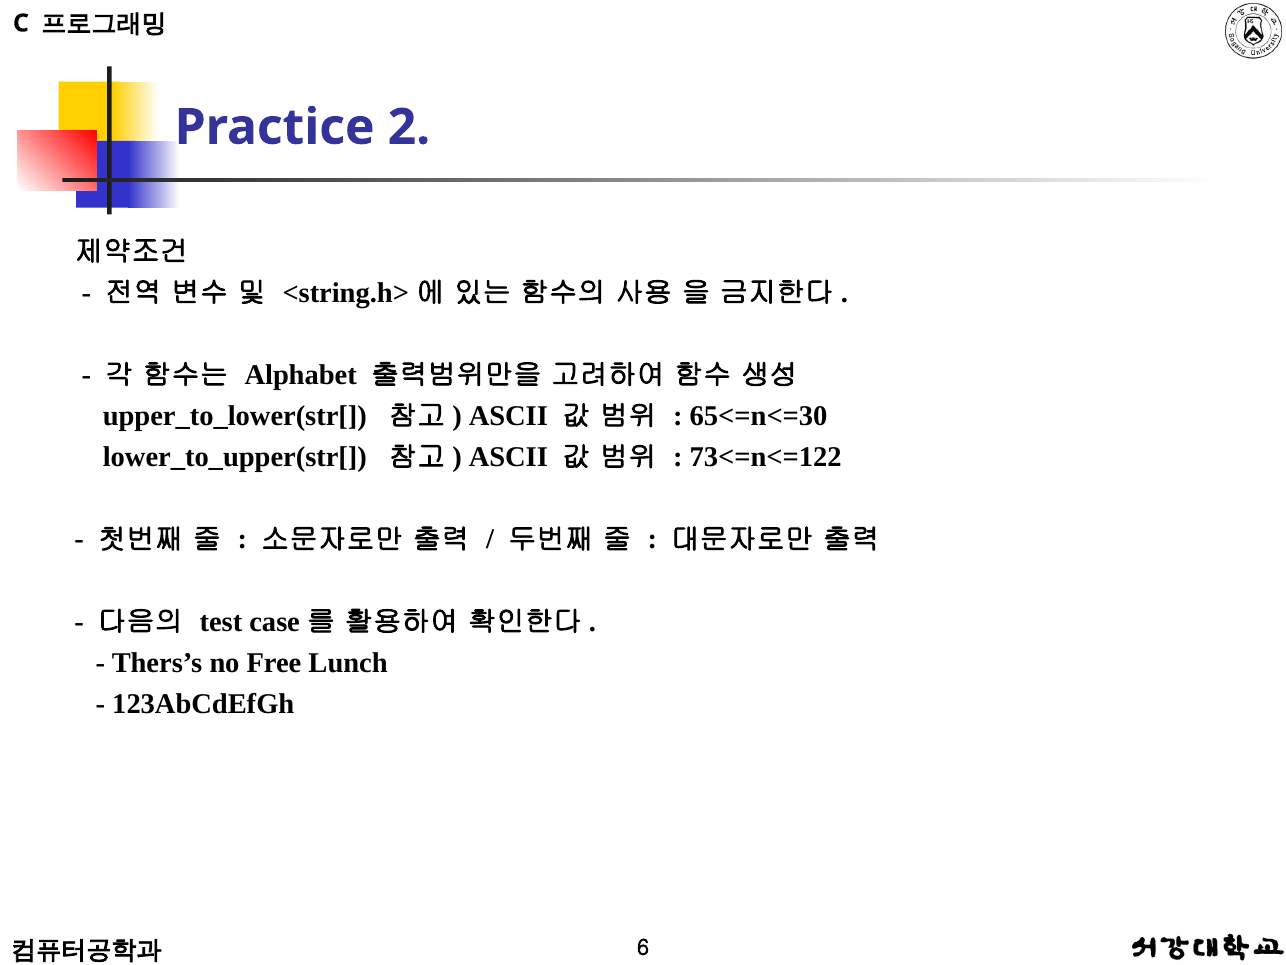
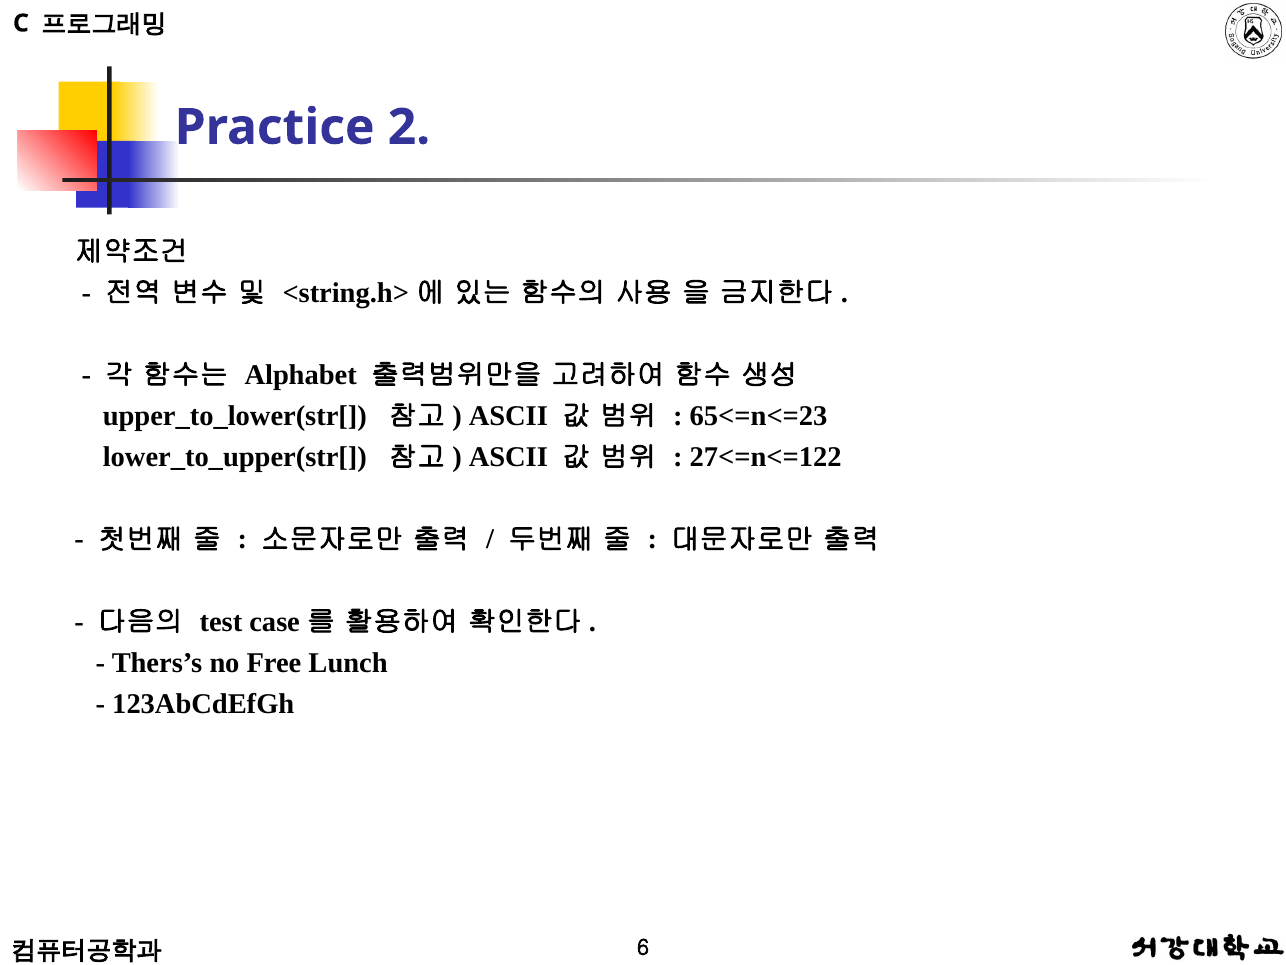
65<=n<=30: 65<=n<=30 -> 65<=n<=23
73<=n<=122: 73<=n<=122 -> 27<=n<=122
